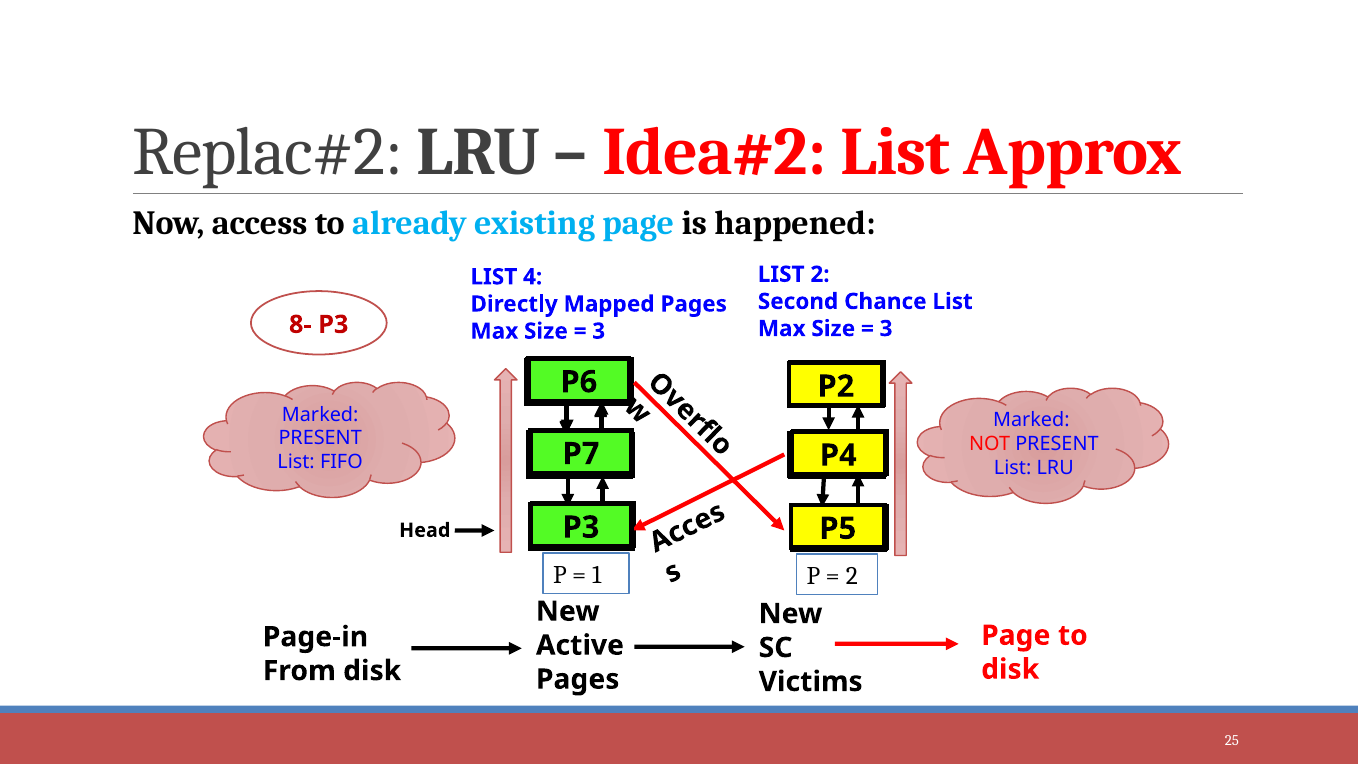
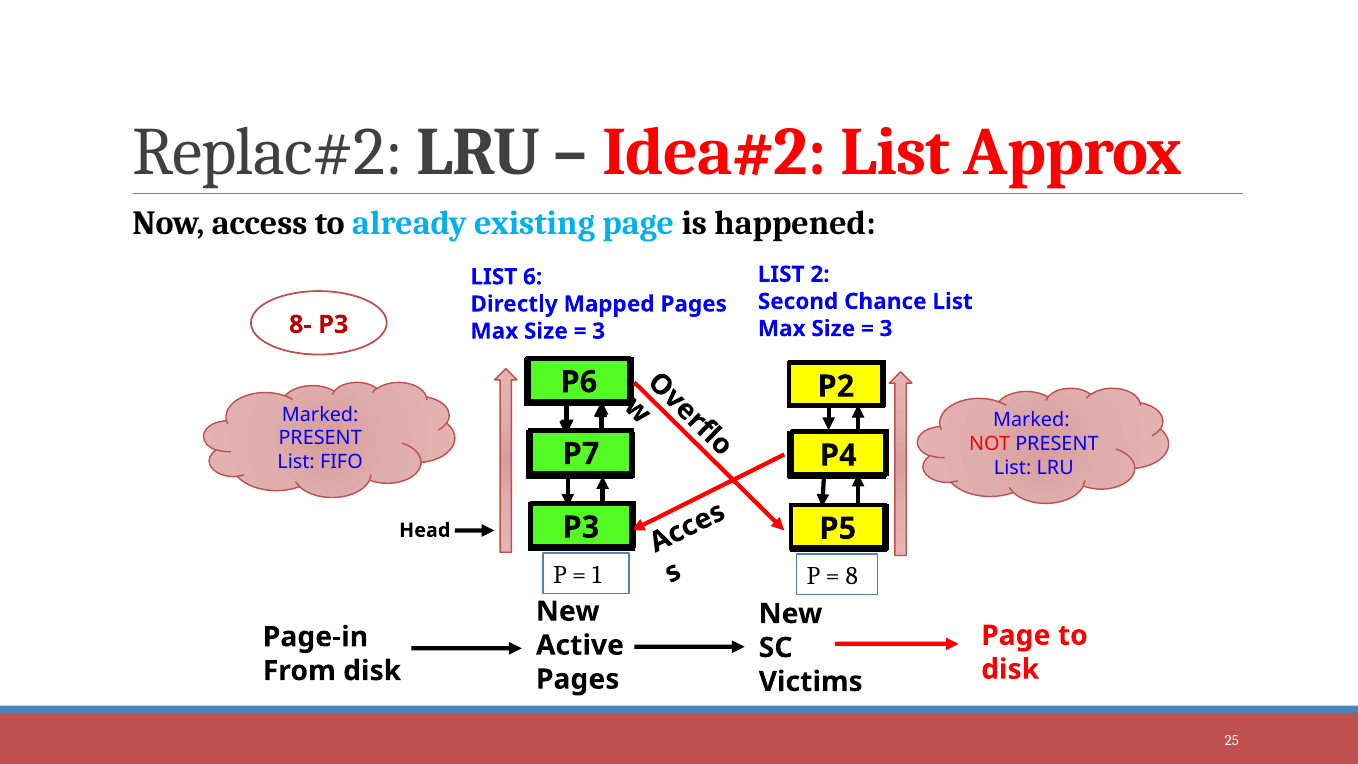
4: 4 -> 6
2 at (852, 576): 2 -> 8
